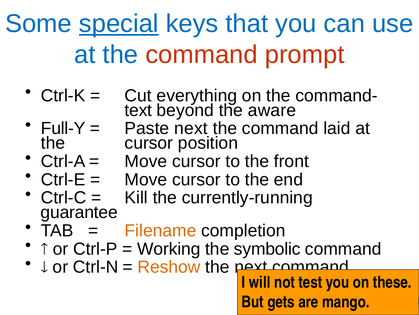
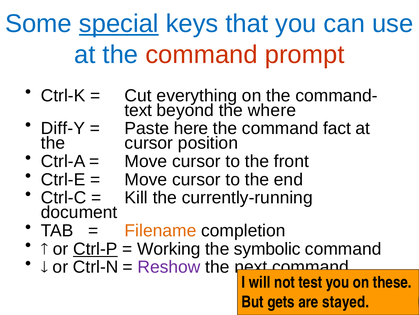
aware: aware -> where
Full-Y: Full-Y -> Diff-Y
Paste next: next -> here
laid: laid -> fact
guarantee: guarantee -> document
Ctrl-P underline: none -> present
Reshow colour: orange -> purple
mango: mango -> stayed
